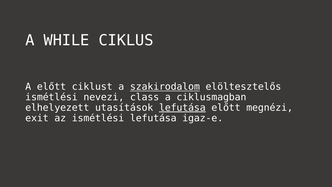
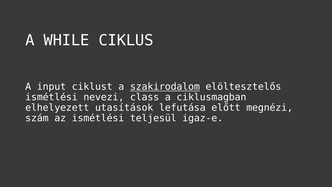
A előtt: előtt -> input
lefutása at (182, 108) underline: present -> none
exit: exit -> szám
ismétlési lefutása: lefutása -> teljesül
